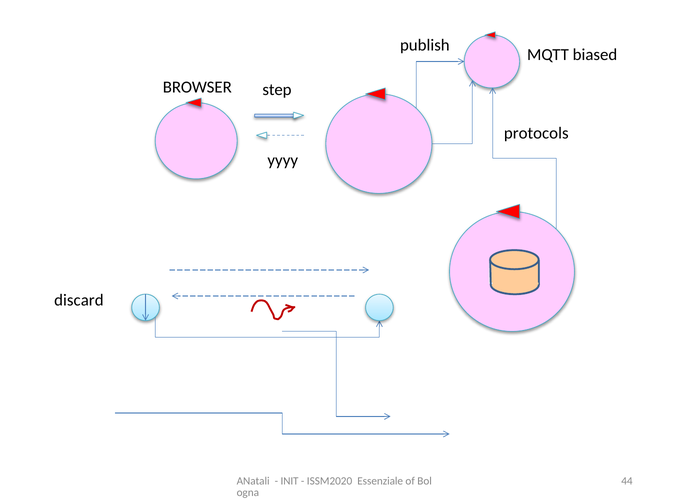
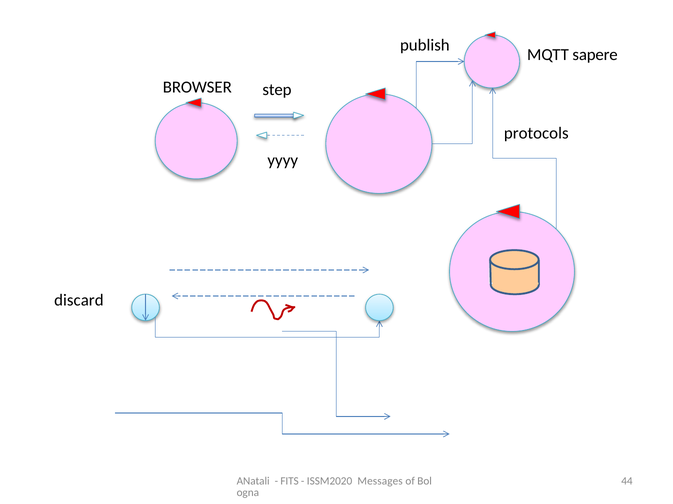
biased: biased -> sapere
INIT: INIT -> FITS
Essenziale: Essenziale -> Messages
